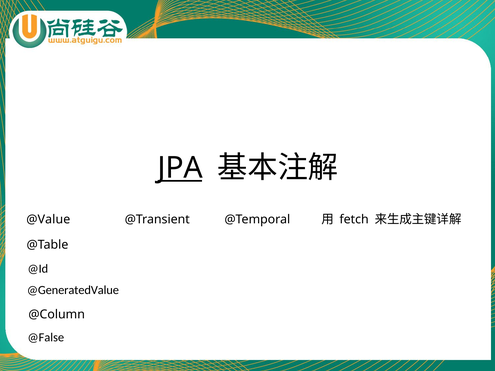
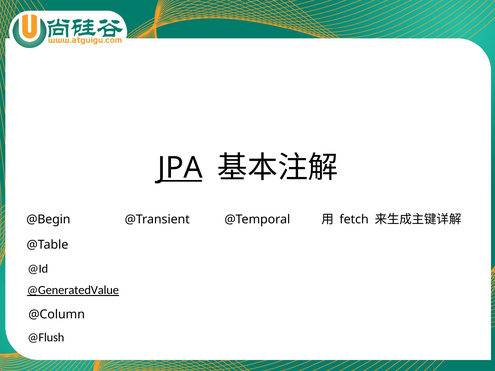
@Value: @Value -> @Begin
@GeneratedValue underline: none -> present
@False: @False -> @Flush
